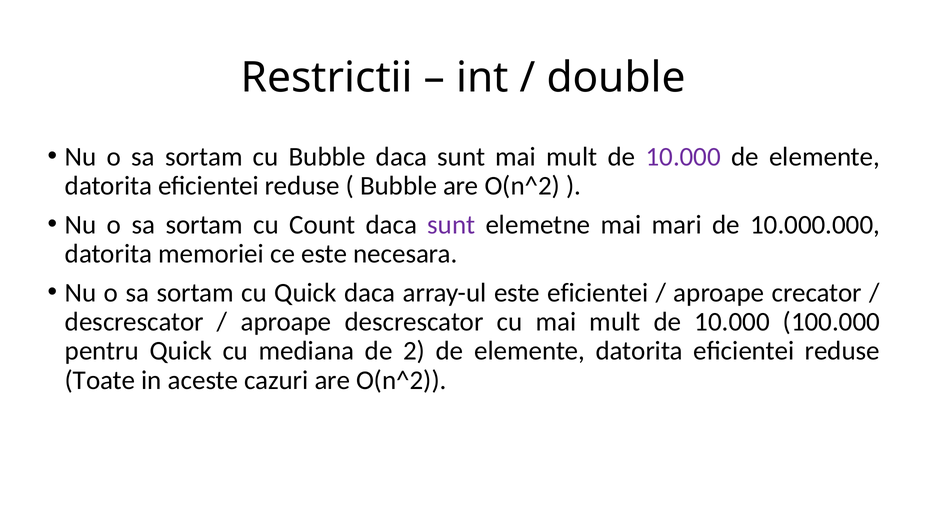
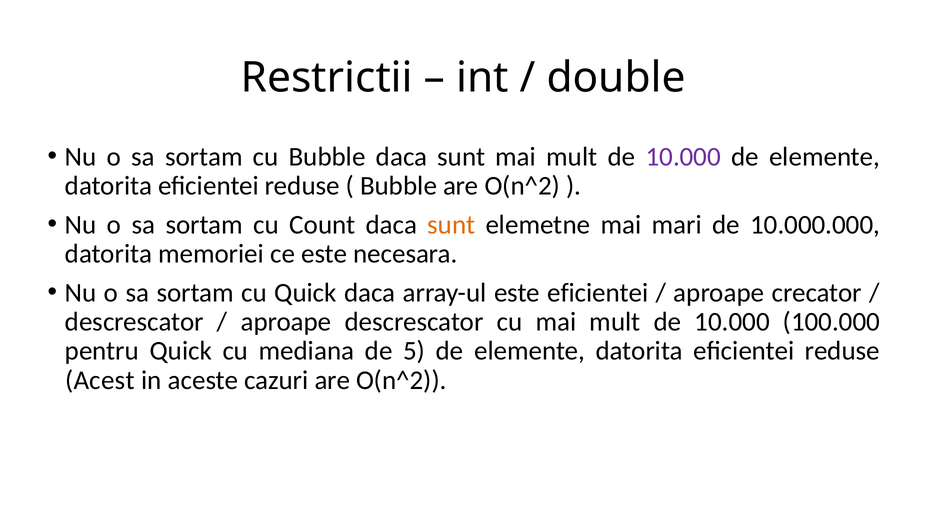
sunt at (451, 225) colour: purple -> orange
2: 2 -> 5
Toate: Toate -> Acest
